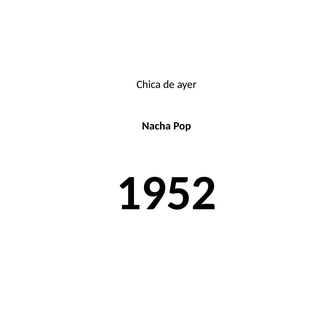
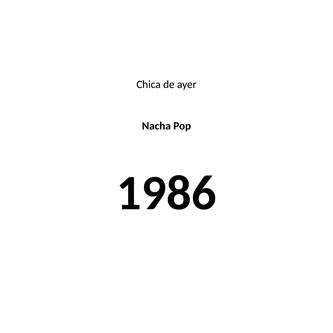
1952: 1952 -> 1986
